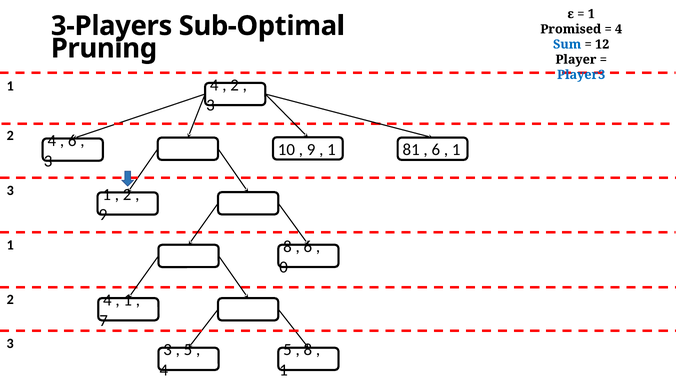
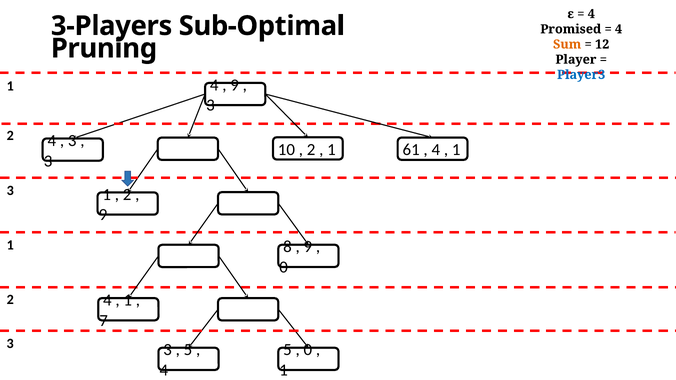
1 at (591, 14): 1 -> 4
Sum colour: blue -> orange
2 at (235, 85): 2 -> 9
6 at (72, 141): 6 -> 3
9 at (311, 150): 9 -> 2
81: 81 -> 61
6 at (436, 150): 6 -> 4
6 at (308, 247): 6 -> 9
8 at (308, 350): 8 -> 0
